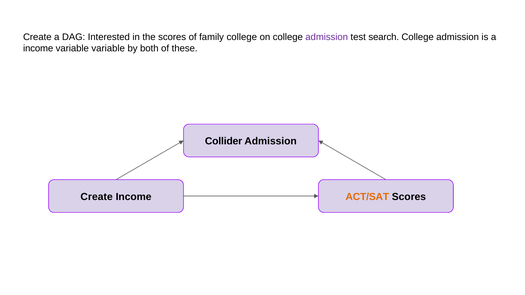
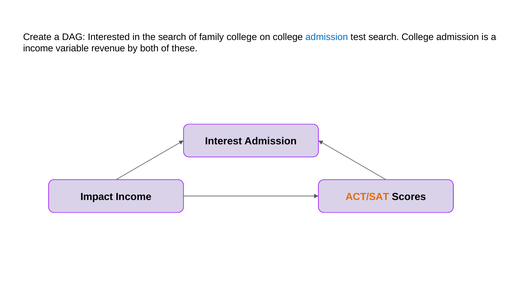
the scores: scores -> search
admission at (327, 37) colour: purple -> blue
variable variable: variable -> revenue
Collider: Collider -> Interest
Create at (97, 197): Create -> Impact
